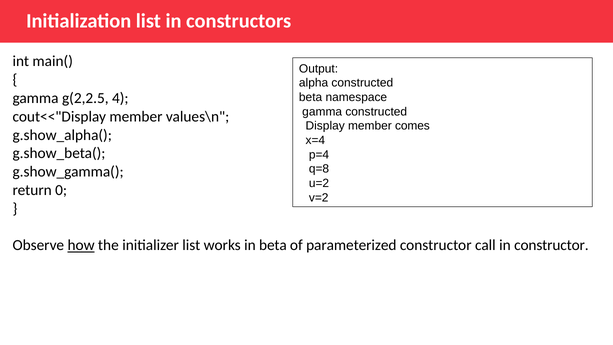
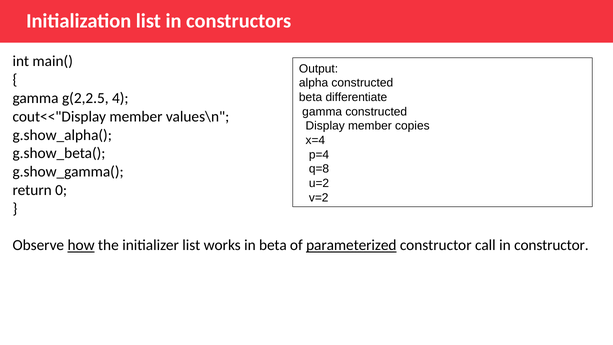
namespace: namespace -> differentiate
comes: comes -> copies
parameterized underline: none -> present
